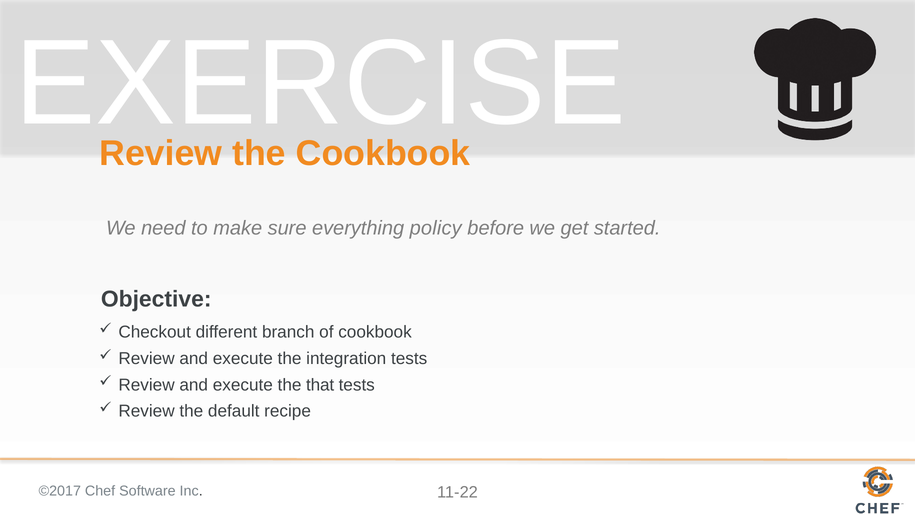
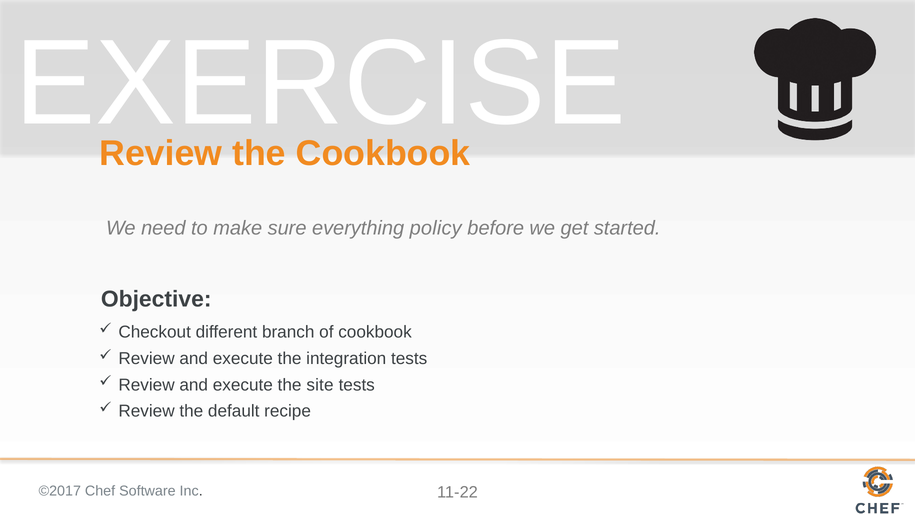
that: that -> site
